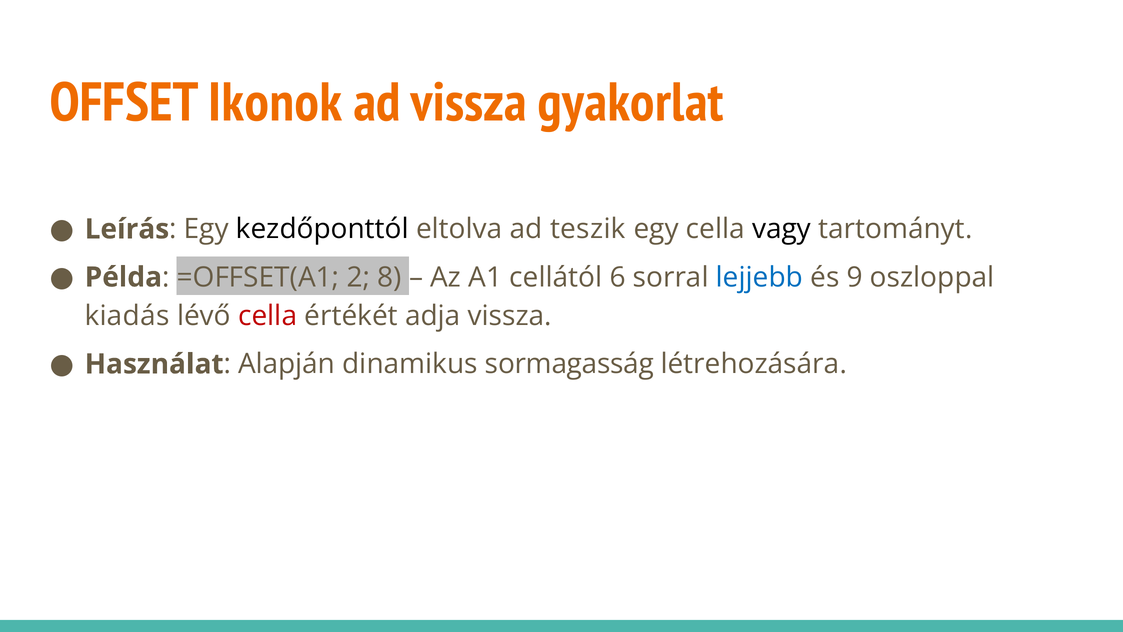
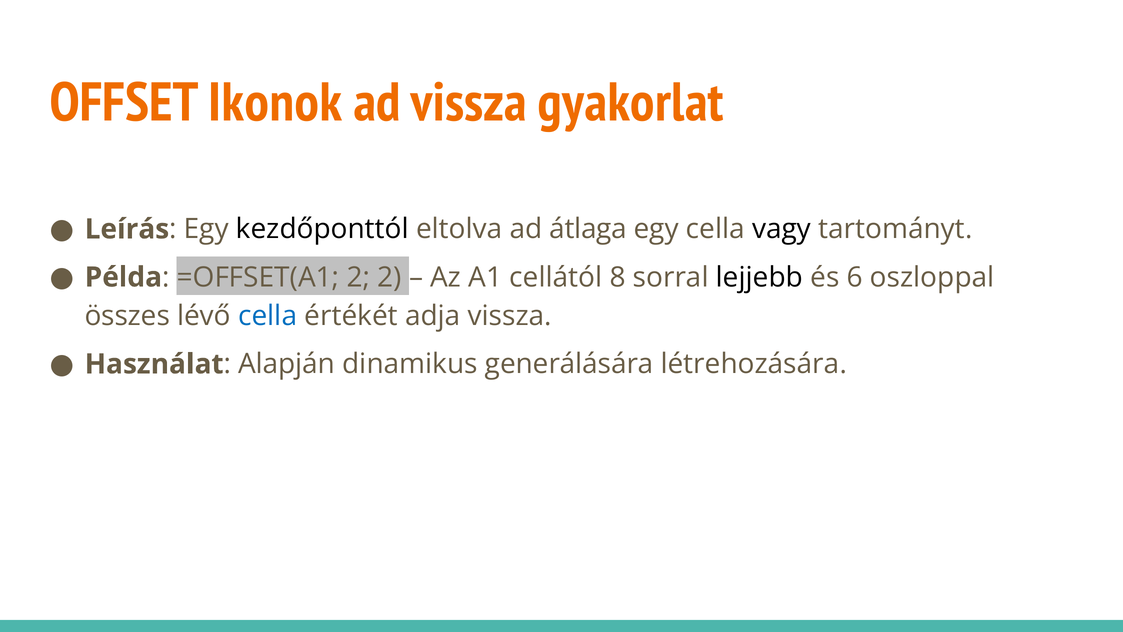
teszik: teszik -> átlaga
2 8: 8 -> 2
6: 6 -> 8
lejjebb colour: blue -> black
9: 9 -> 6
kiadás: kiadás -> összes
cella at (268, 316) colour: red -> blue
sormagasság: sormagasság -> generálására
